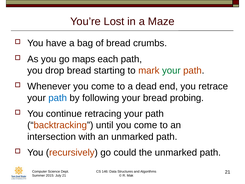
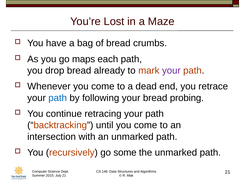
starting: starting -> already
your at (171, 70) colour: green -> purple
could: could -> some
